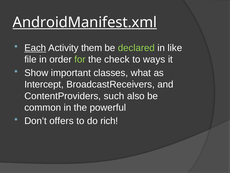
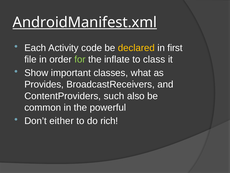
Each underline: present -> none
them: them -> code
declared colour: light green -> yellow
like: like -> first
check: check -> inflate
ways: ways -> class
Intercept: Intercept -> Provides
offers: offers -> either
